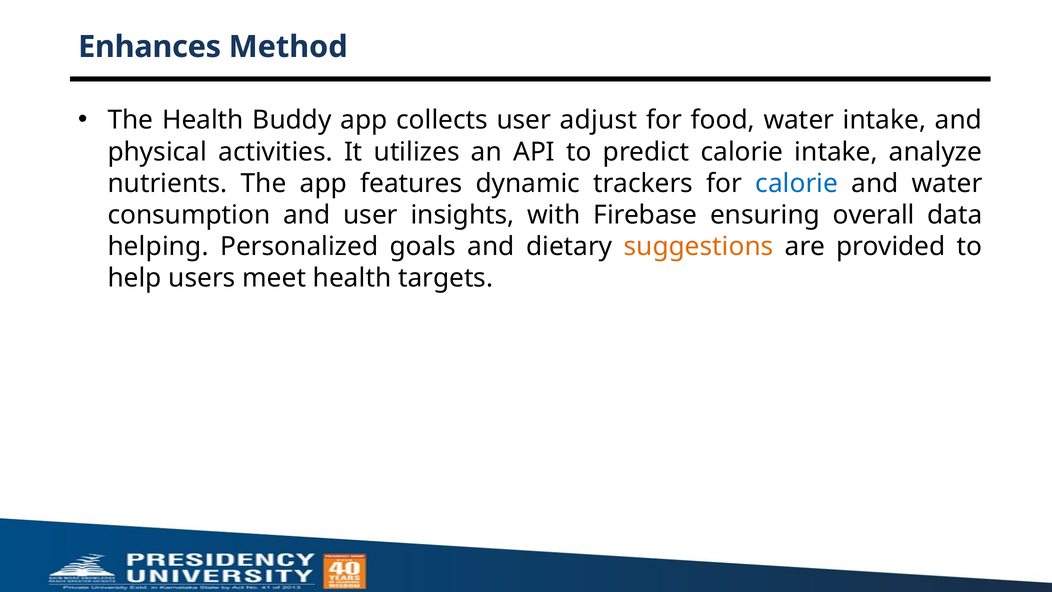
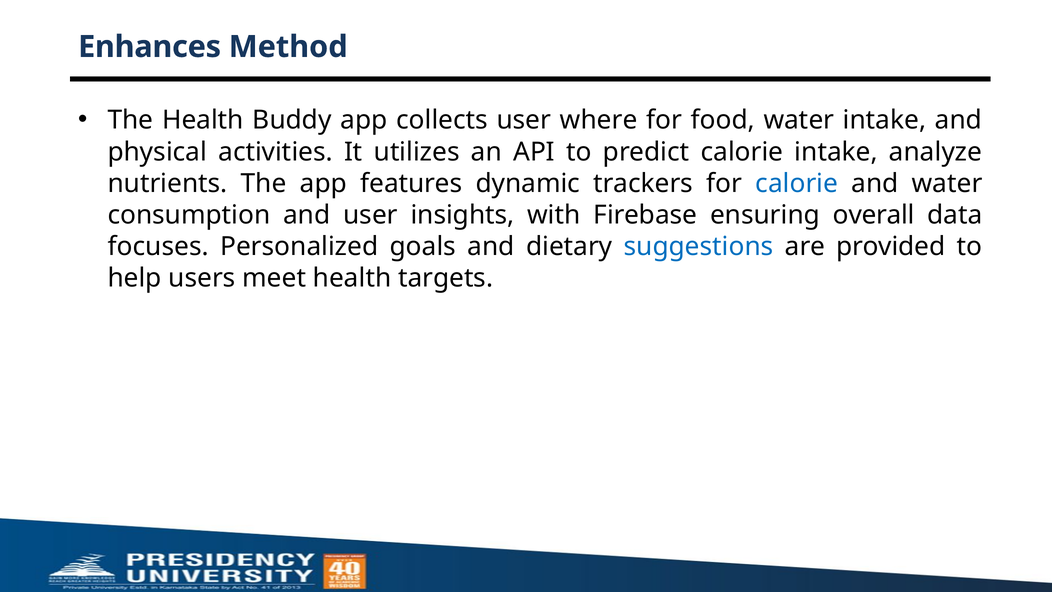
adjust: adjust -> where
helping: helping -> focuses
suggestions colour: orange -> blue
